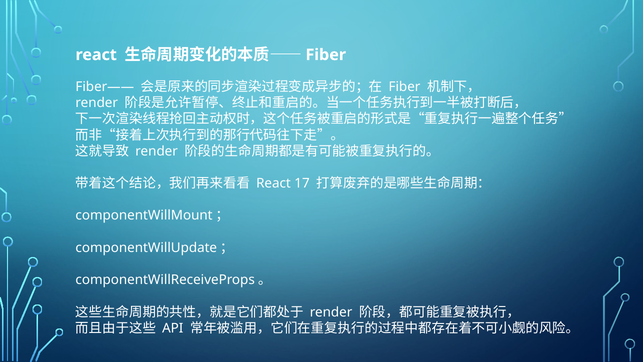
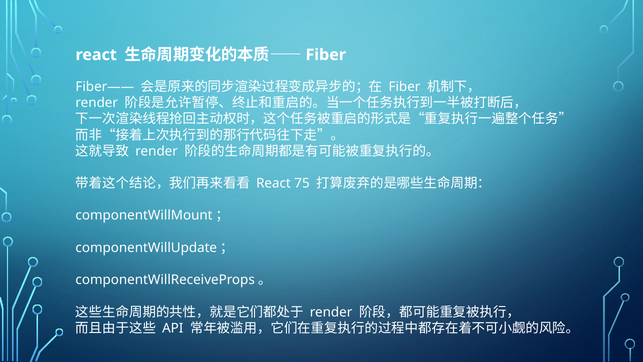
17: 17 -> 75
